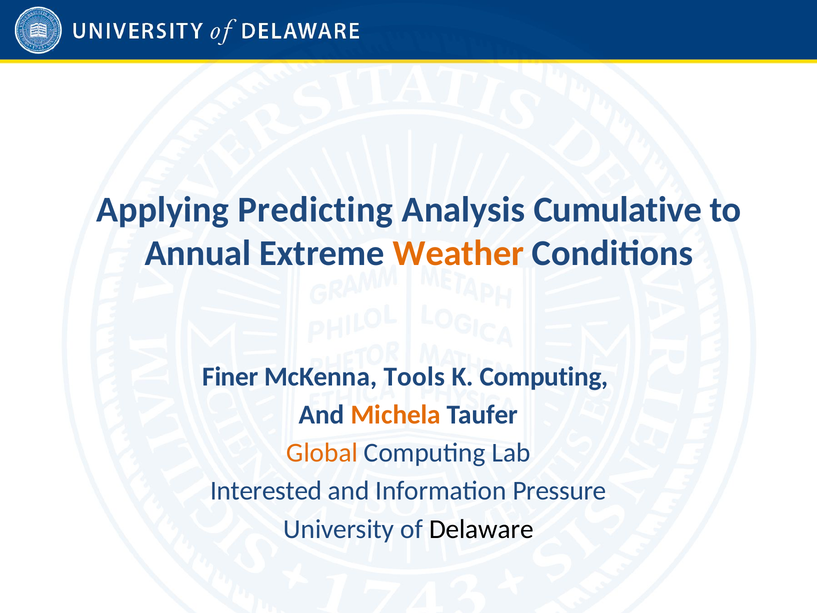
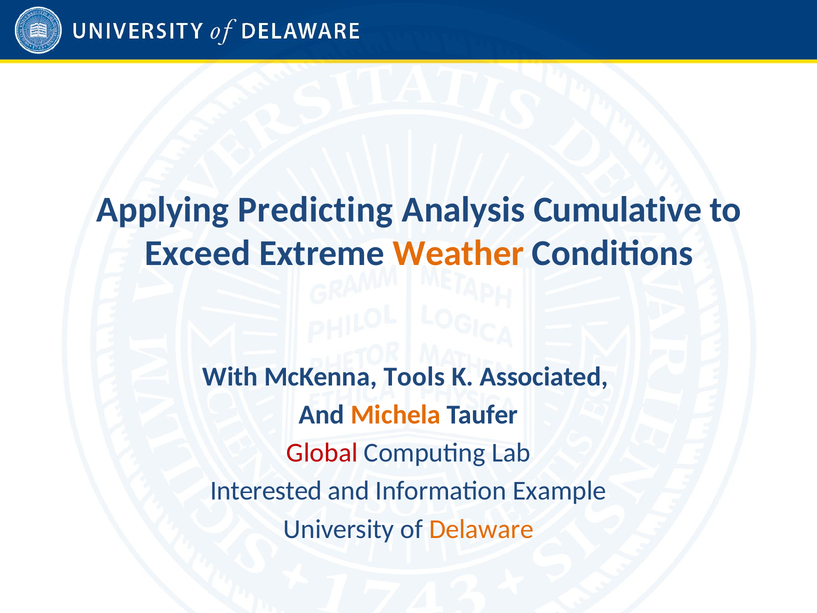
Annual: Annual -> Exceed
Finer: Finer -> With
K Computing: Computing -> Associated
Global colour: orange -> red
Pressure: Pressure -> Example
Delaware colour: black -> orange
